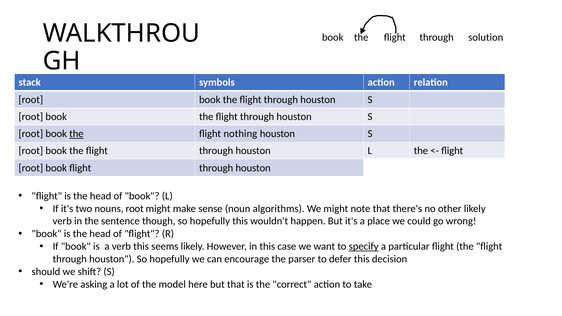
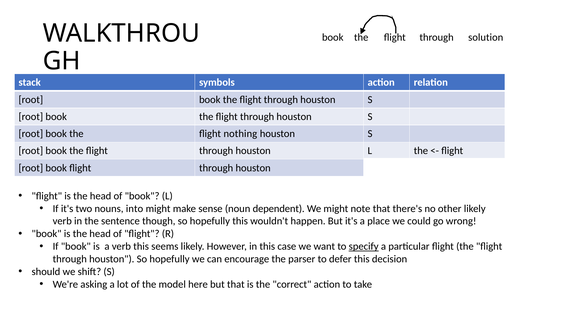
the at (76, 134) underline: present -> none
root at (135, 209): root -> into
algorithms: algorithms -> dependent
